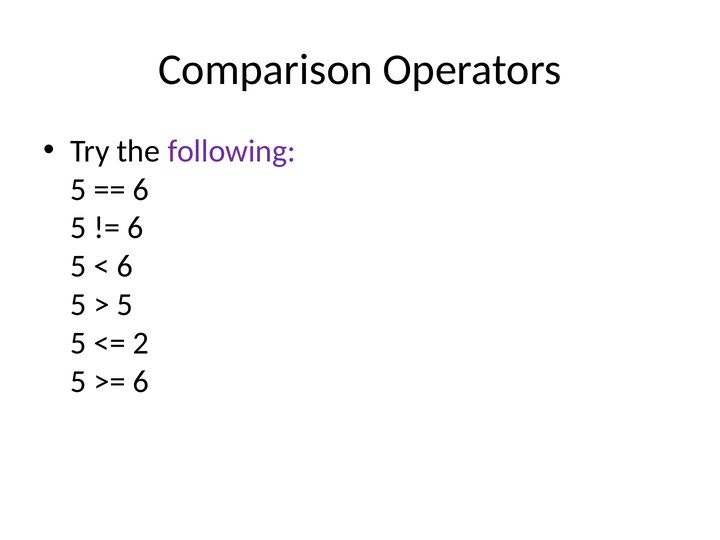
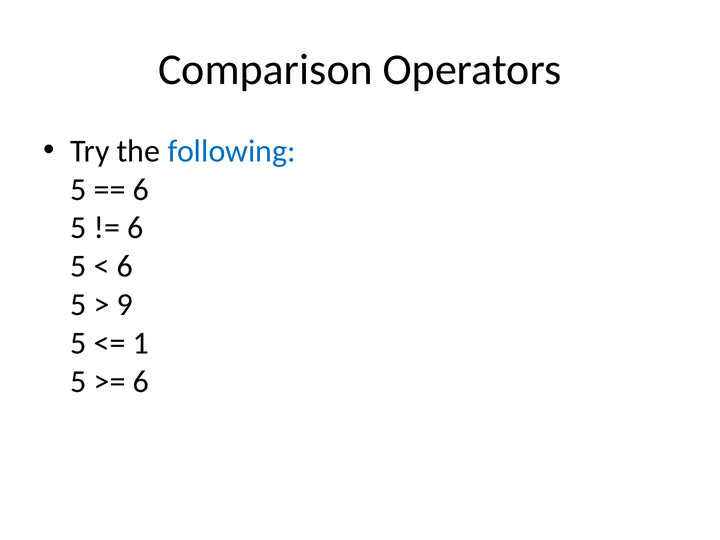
following colour: purple -> blue
5 at (125, 305): 5 -> 9
2: 2 -> 1
